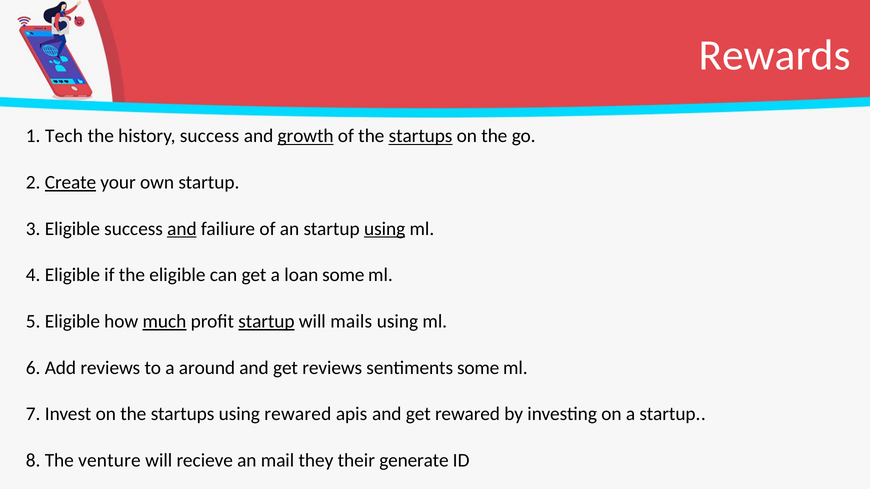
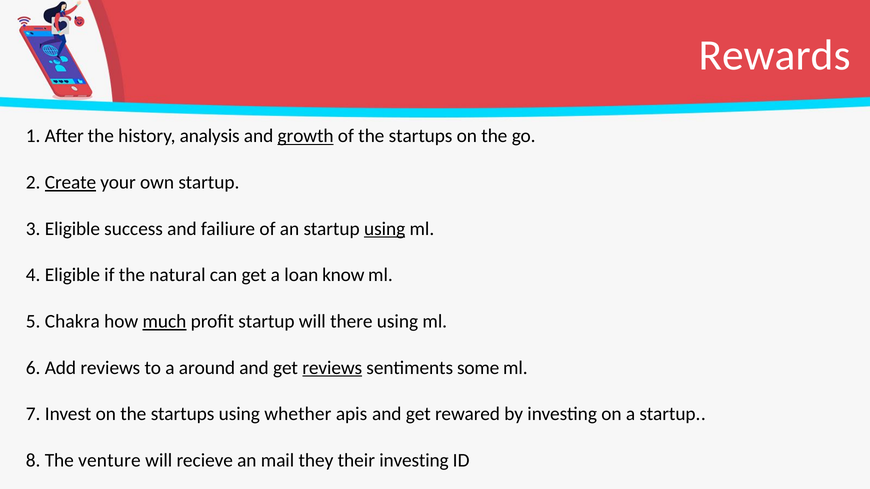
Tech: Tech -> After
history success: success -> analysis
startups at (421, 136) underline: present -> none
and at (182, 229) underline: present -> none
the eligible: eligible -> natural
loan some: some -> know
5 Eligible: Eligible -> Chakra
startup at (266, 322) underline: present -> none
mails: mails -> there
reviews at (332, 368) underline: none -> present
using rewared: rewared -> whether
their generate: generate -> investing
